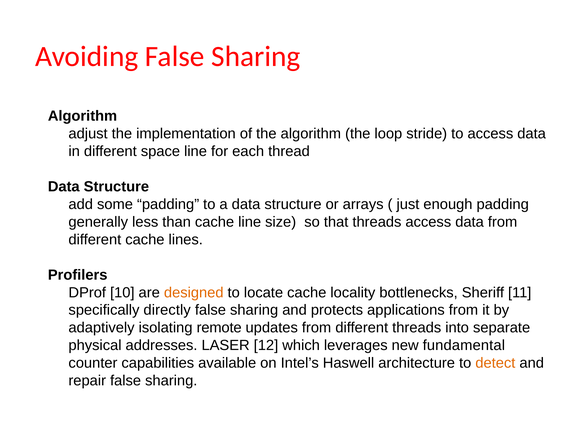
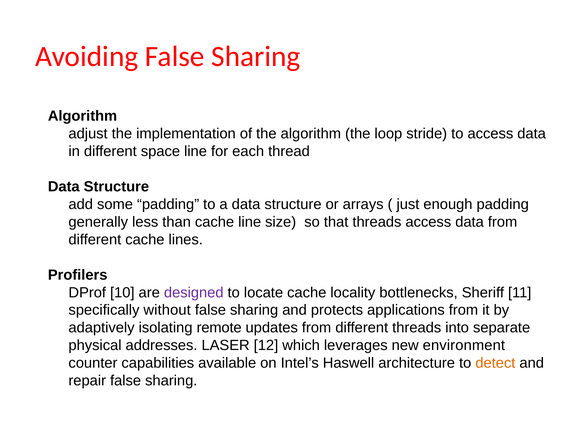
designed colour: orange -> purple
directly: directly -> without
fundamental: fundamental -> environment
